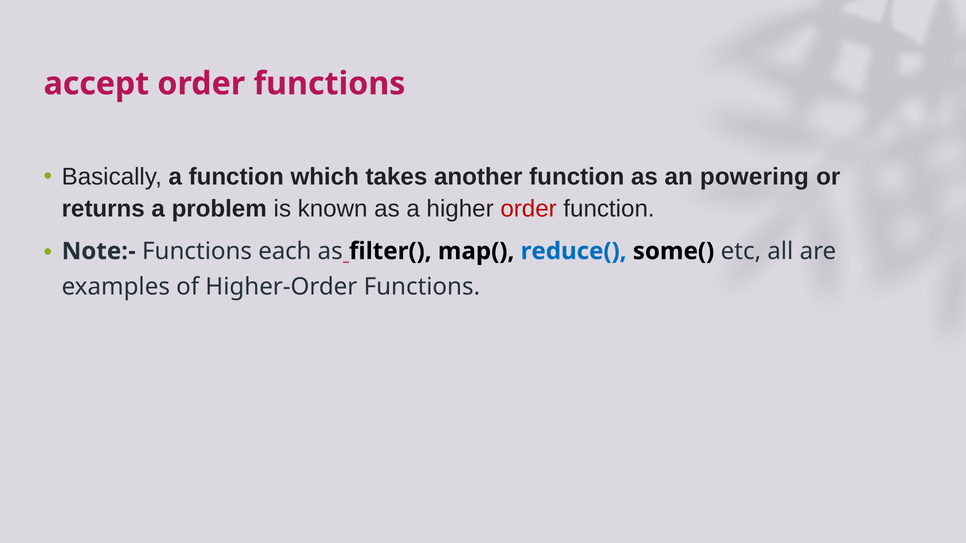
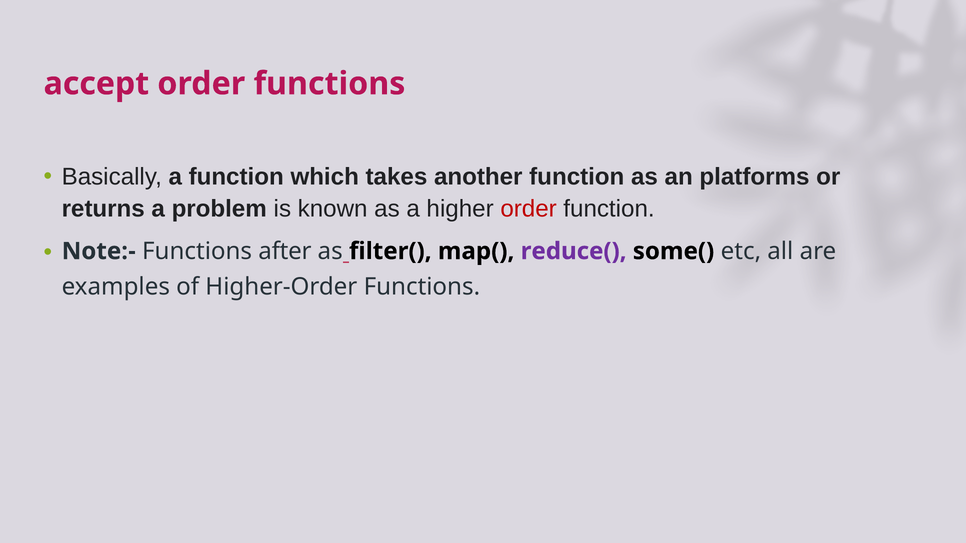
powering: powering -> platforms
each: each -> after
reduce( colour: blue -> purple
